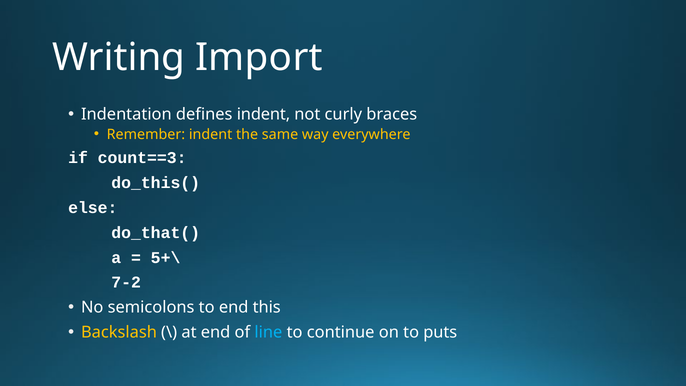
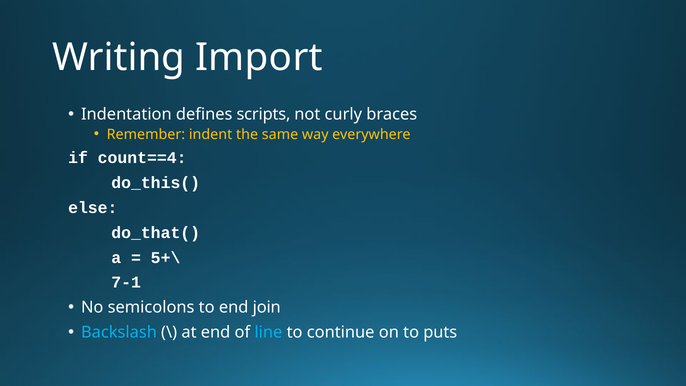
defines indent: indent -> scripts
count==3: count==3 -> count==4
7-2: 7-2 -> 7-1
this: this -> join
Backslash colour: yellow -> light blue
